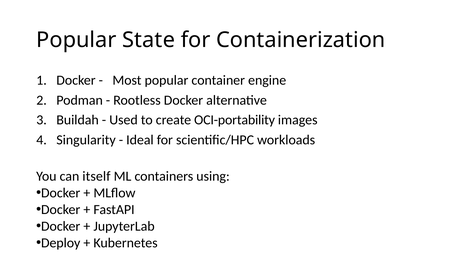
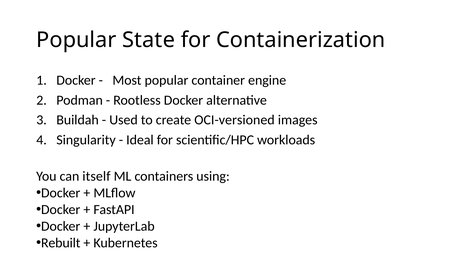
OCI-portability: OCI-portability -> OCI-versioned
Deploy: Deploy -> Rebuilt
